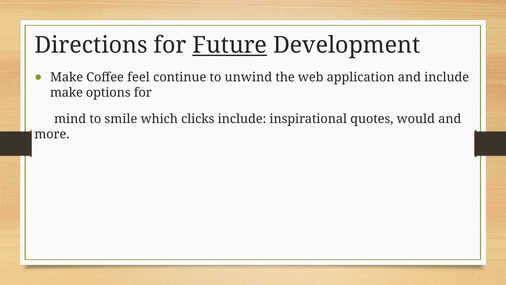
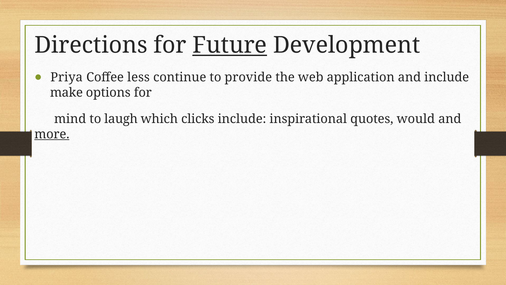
Make at (67, 77): Make -> Priya
feel: feel -> less
unwind: unwind -> provide
smile: smile -> laugh
more underline: none -> present
